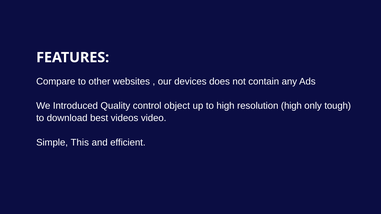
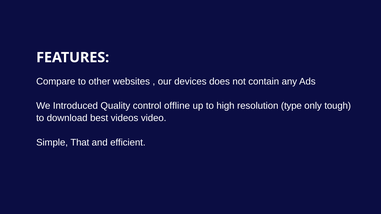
object: object -> offline
resolution high: high -> type
This: This -> That
